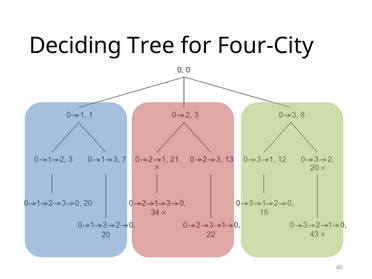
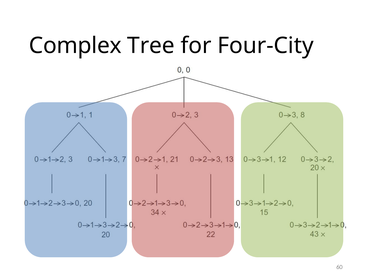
Deciding: Deciding -> Complex
